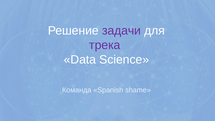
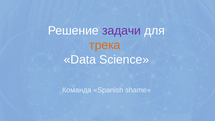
трека colour: purple -> orange
